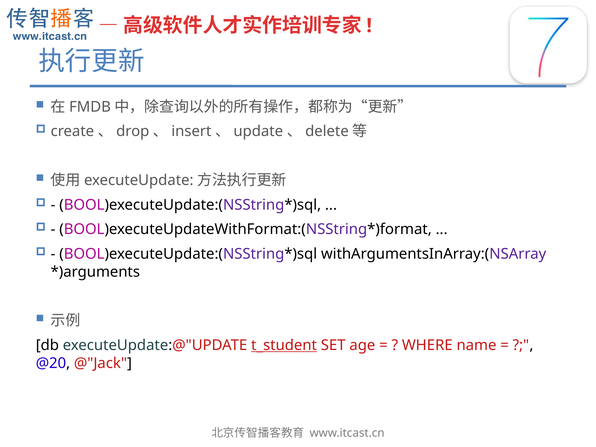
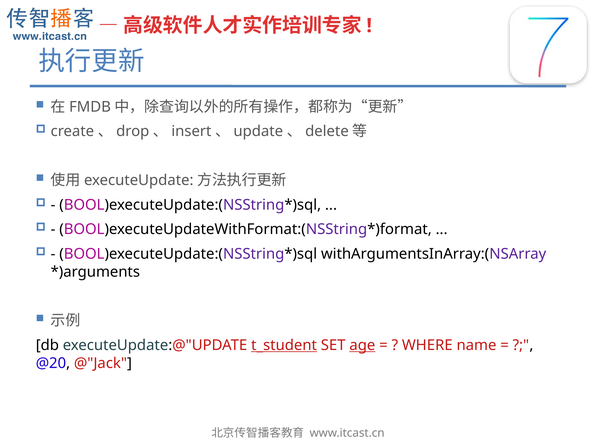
age underline: none -> present
